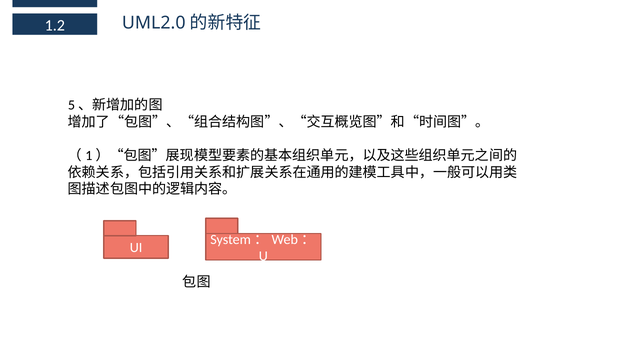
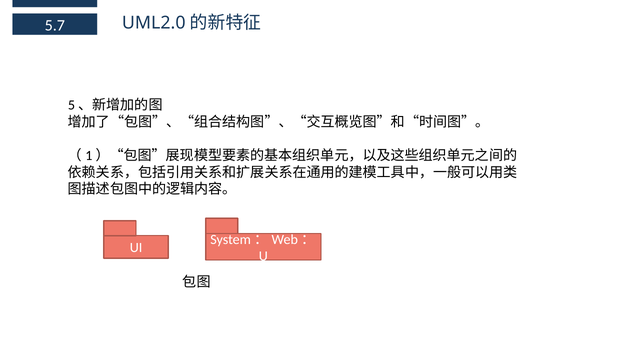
1.2: 1.2 -> 5.7
